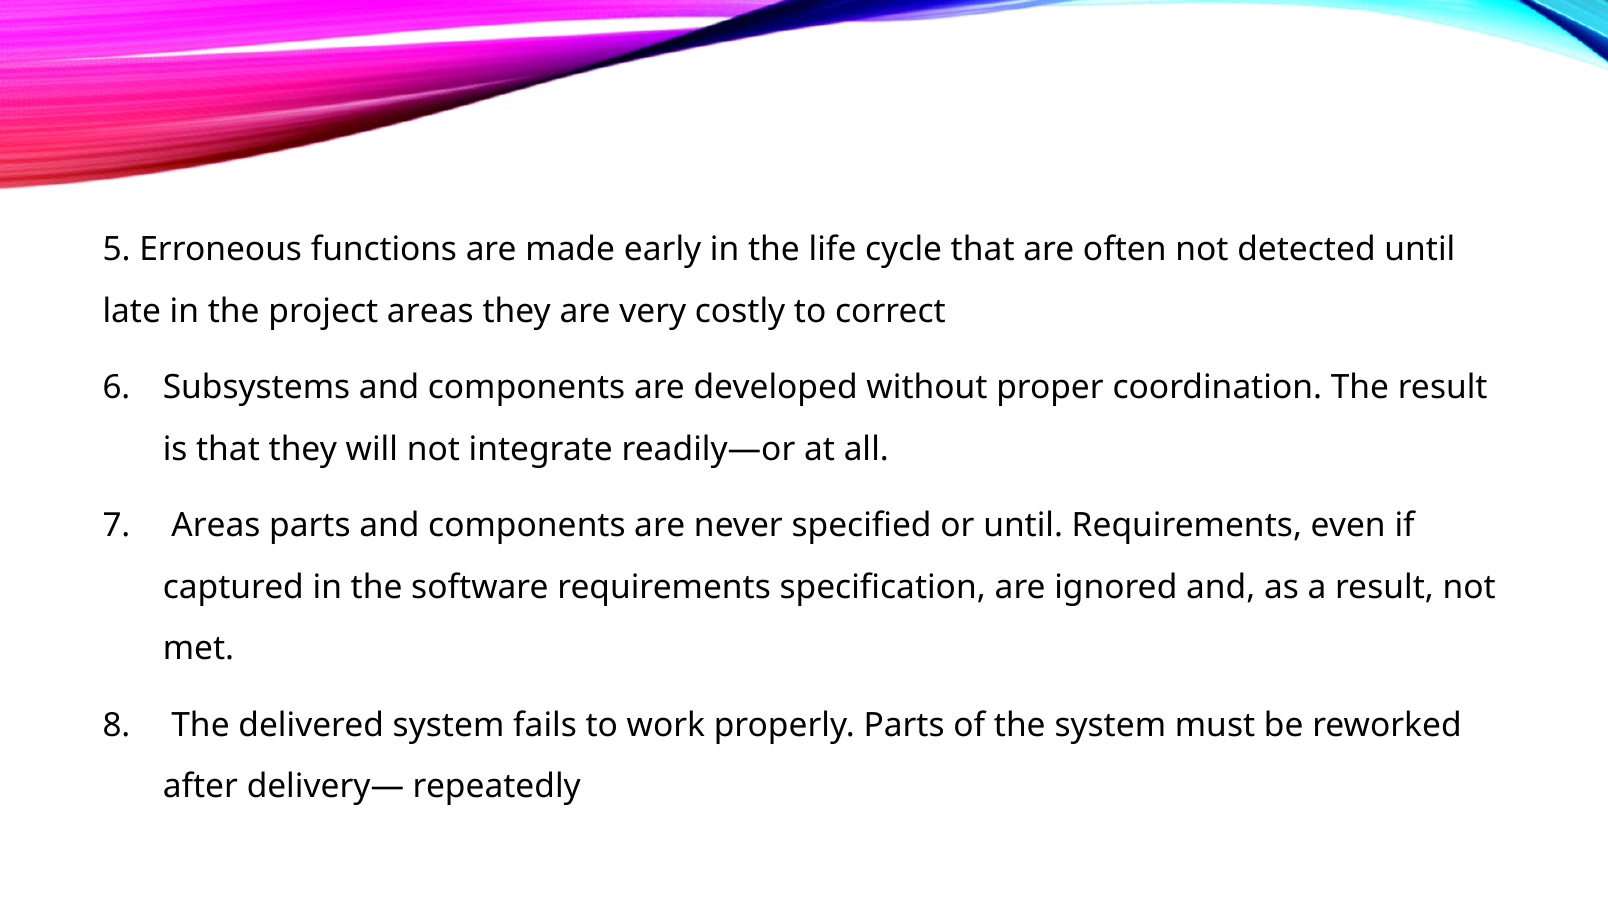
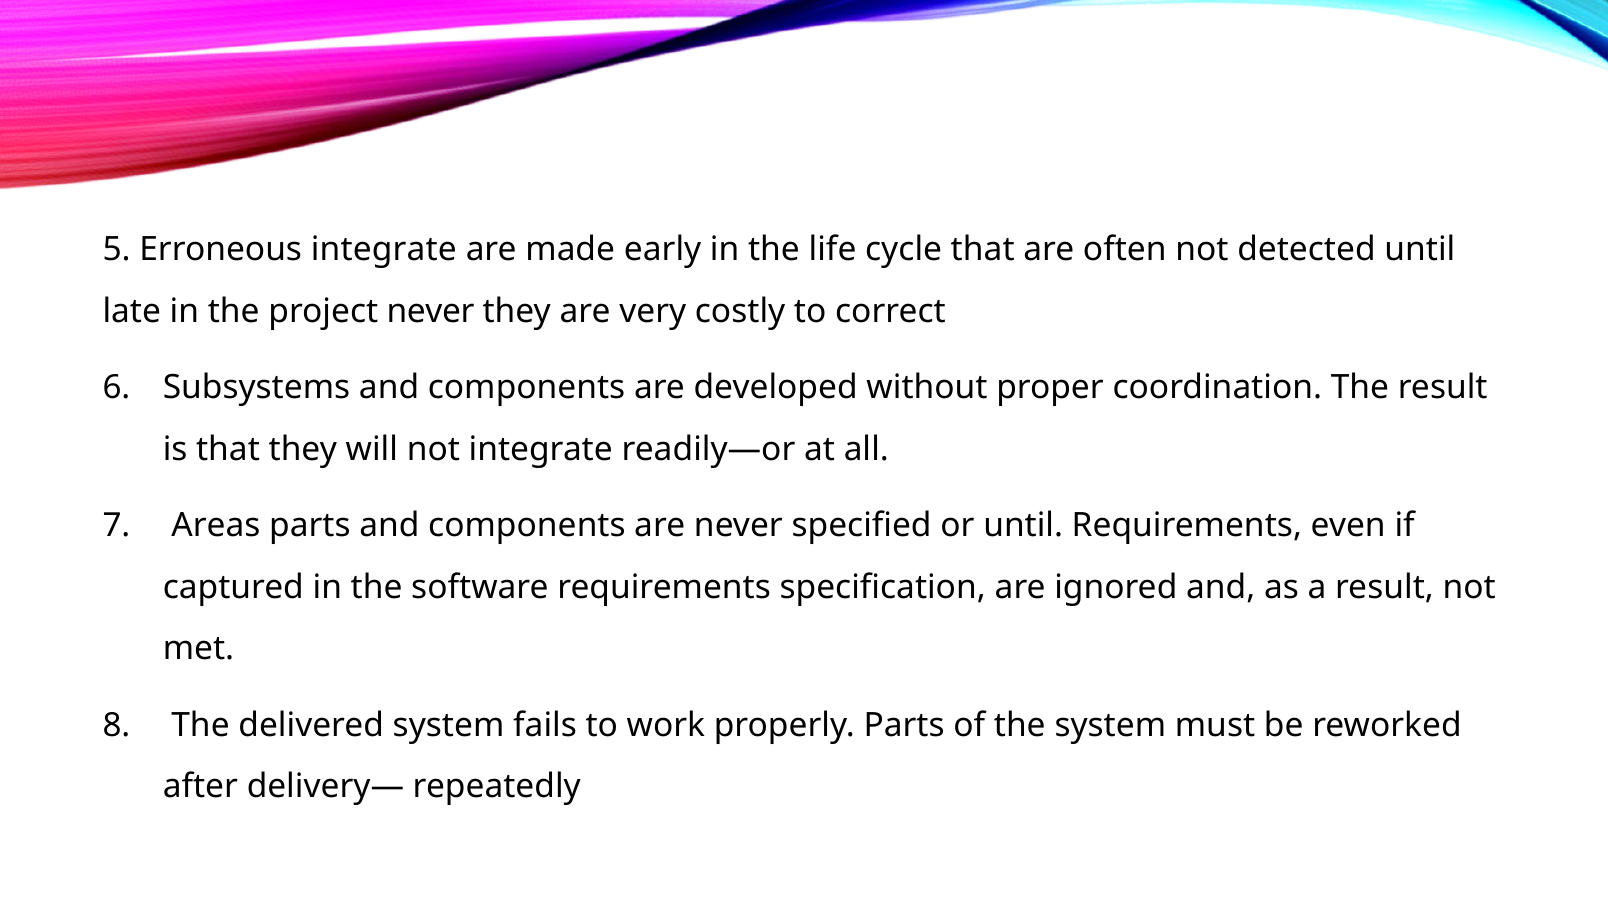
Erroneous functions: functions -> integrate
project areas: areas -> never
